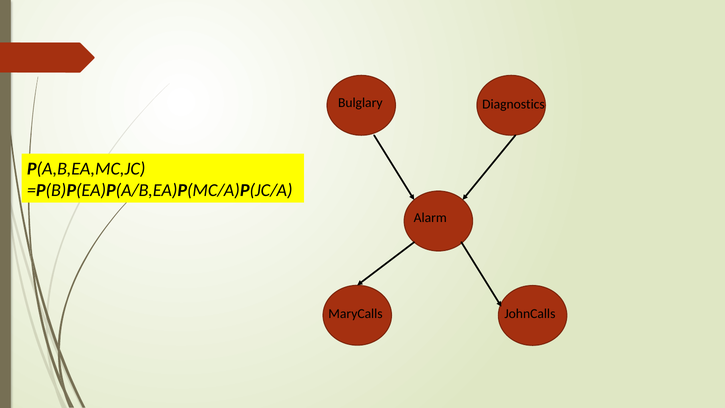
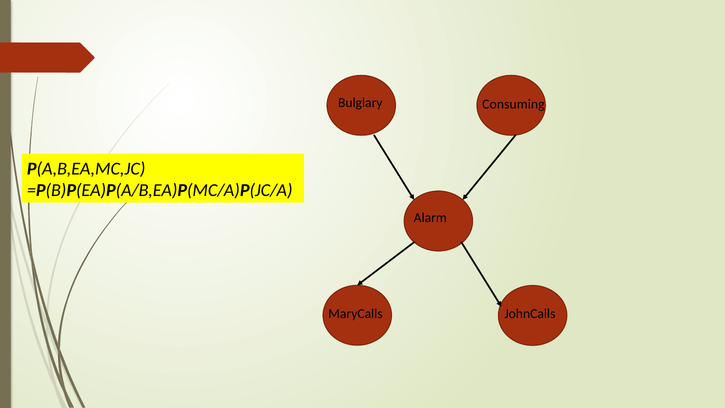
Diagnostics: Diagnostics -> Consuming
